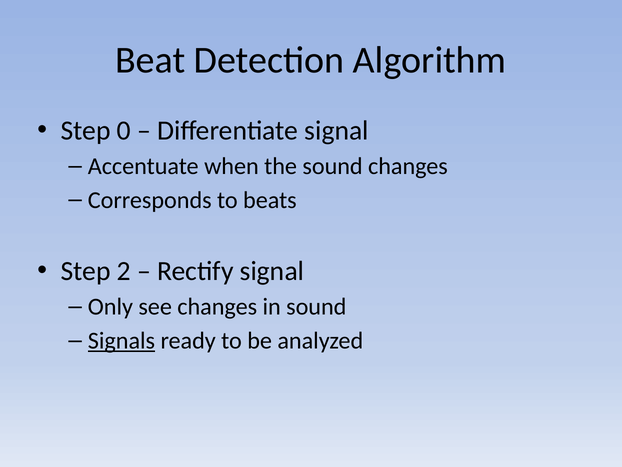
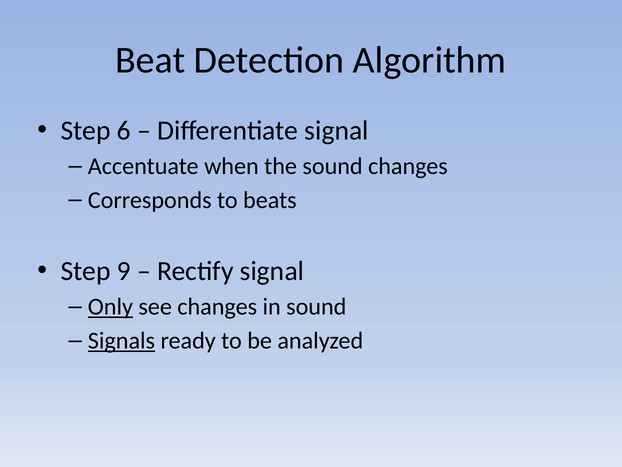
0: 0 -> 6
2: 2 -> 9
Only underline: none -> present
